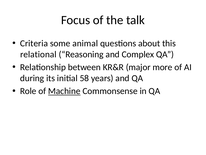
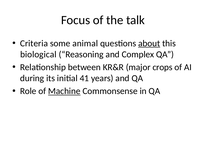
about underline: none -> present
relational: relational -> biological
more: more -> crops
58: 58 -> 41
